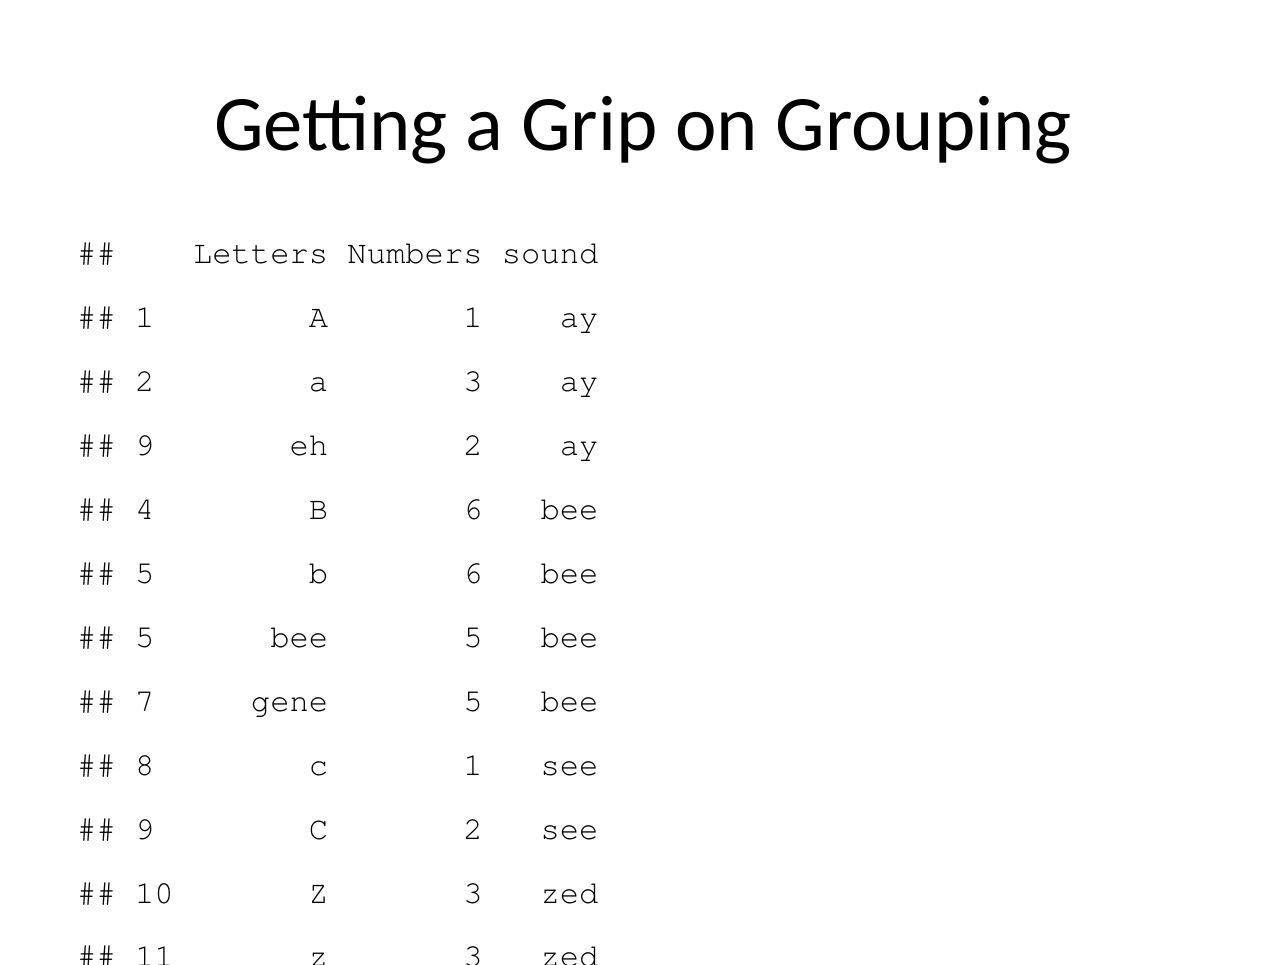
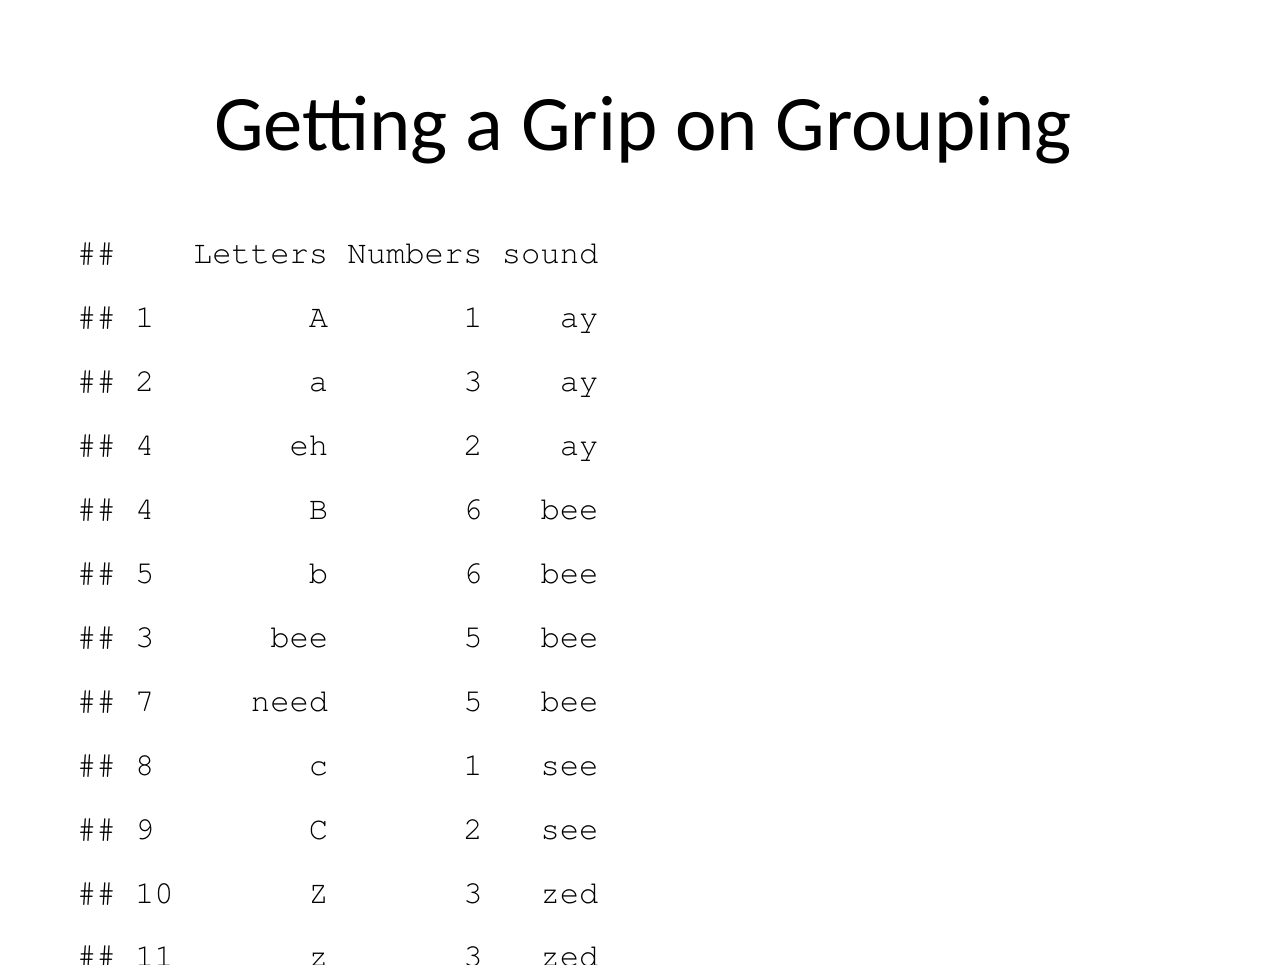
9 at (145, 445): 9 -> 4
5 at (145, 637): 5 -> 3
gene: gene -> need
